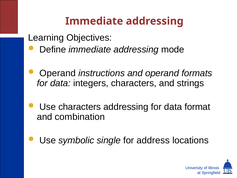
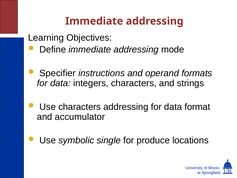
Operand at (58, 73): Operand -> Specifier
combination: combination -> accumulator
address: address -> produce
